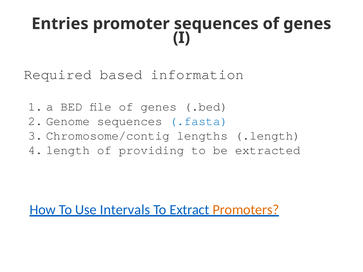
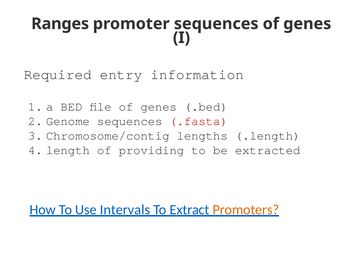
Entries: Entries -> Ranges
based: based -> entry
.fasta colour: blue -> red
